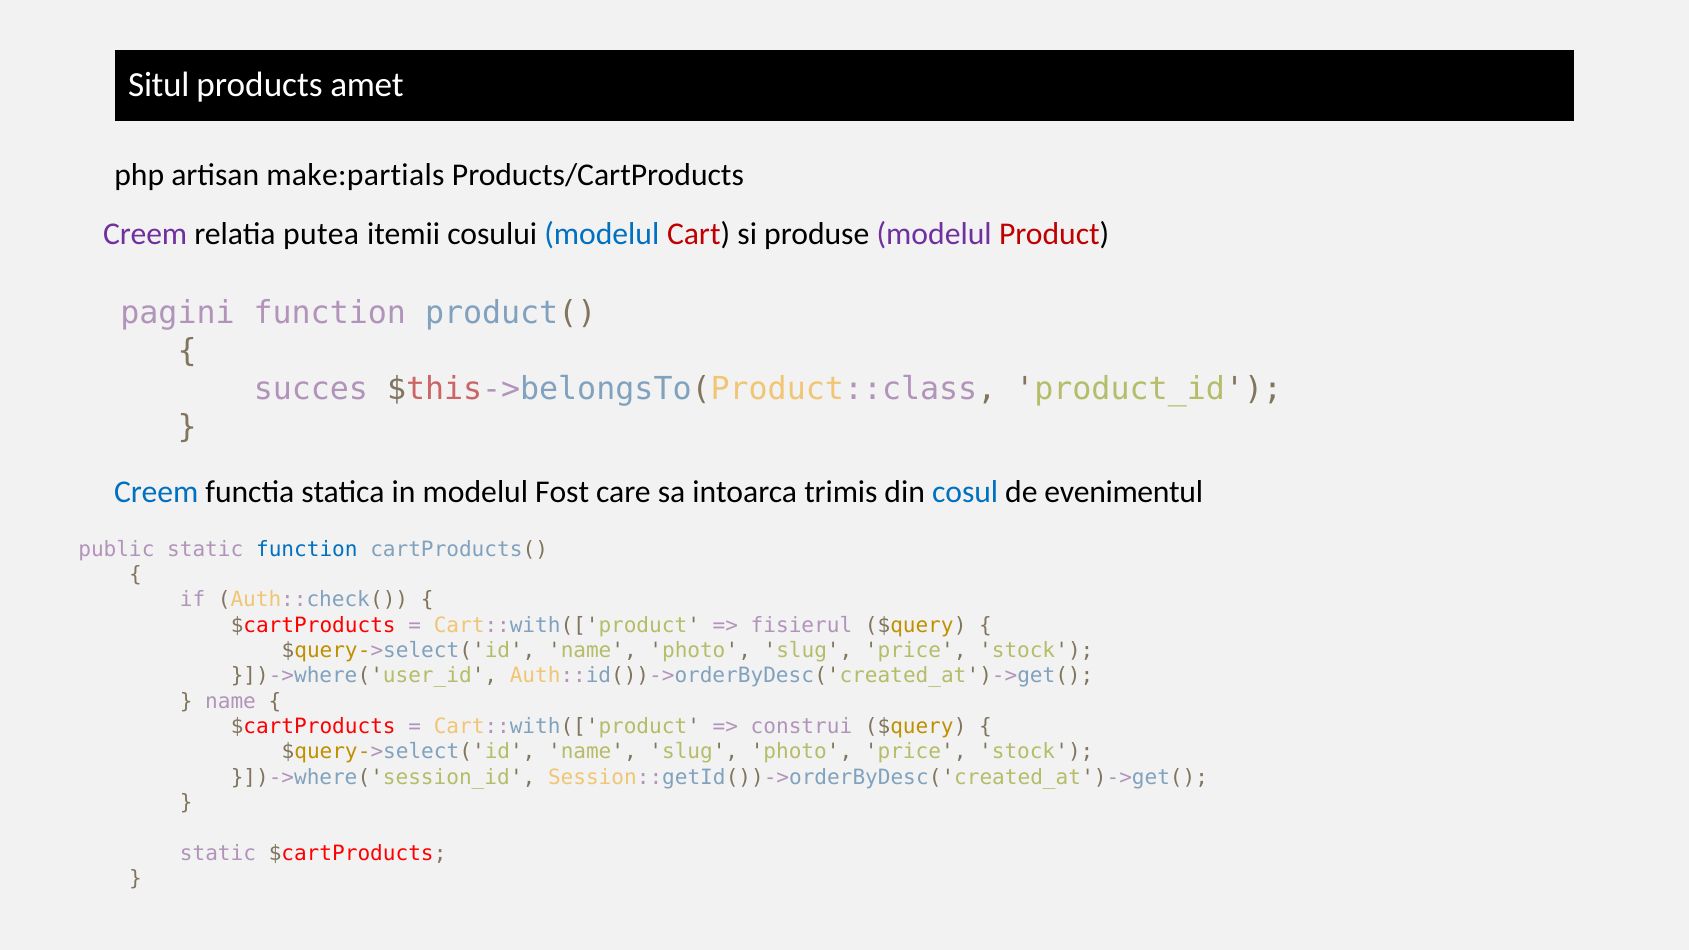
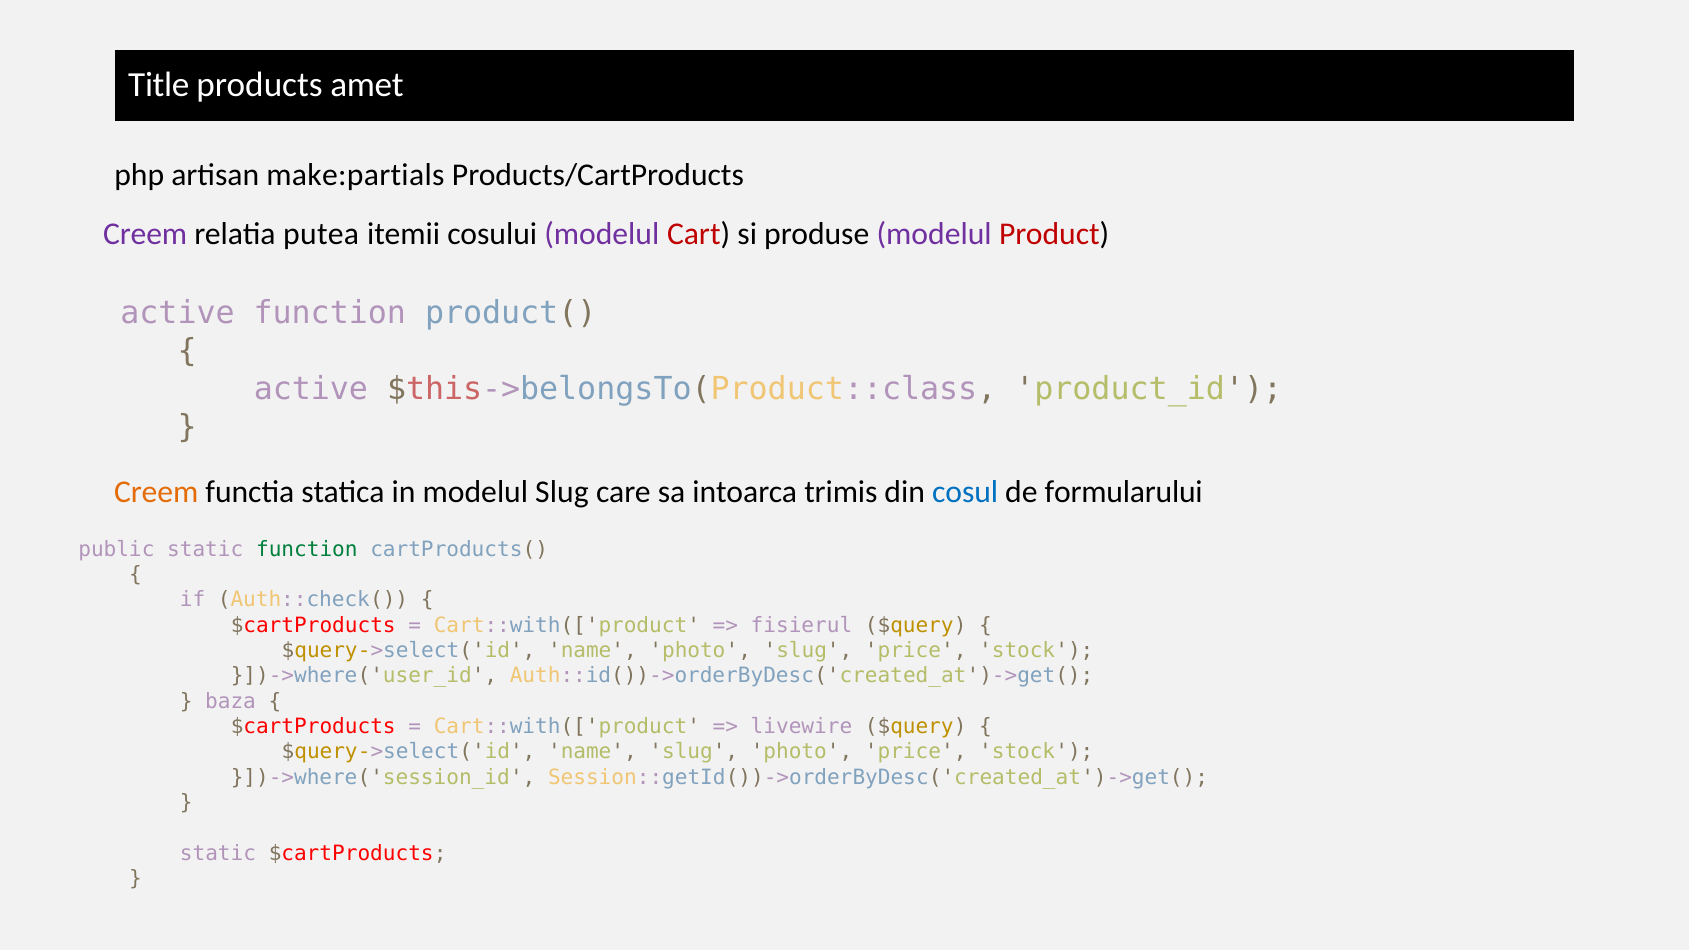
Situl: Situl -> Title
modelul at (602, 234) colour: blue -> purple
pagini at (178, 313): pagini -> active
succes at (311, 389): succes -> active
Creem at (156, 492) colour: blue -> orange
modelul Fost: Fost -> Slug
evenimentul: evenimentul -> formularului
function at (307, 549) colour: blue -> green
name at (231, 701): name -> baza
construi: construi -> livewire
